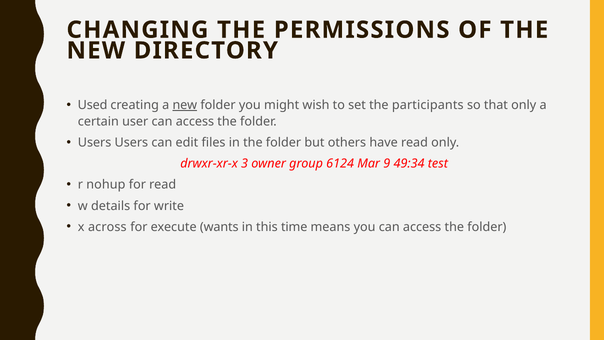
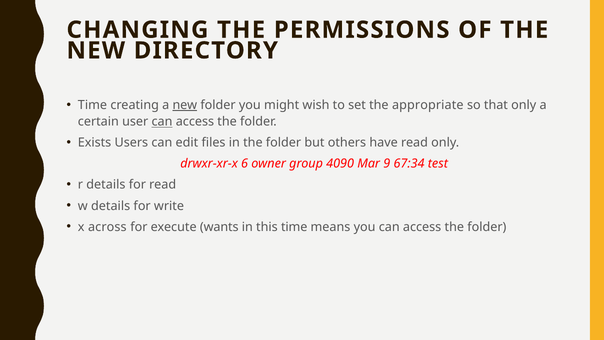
Used at (93, 105): Used -> Time
participants: participants -> appropriate
can at (162, 122) underline: none -> present
Users at (95, 143): Users -> Exists
3: 3 -> 6
6124: 6124 -> 4090
49:34: 49:34 -> 67:34
r nohup: nohup -> details
